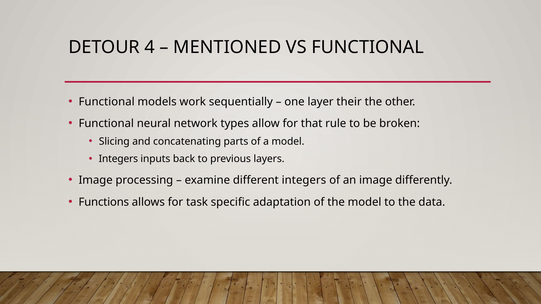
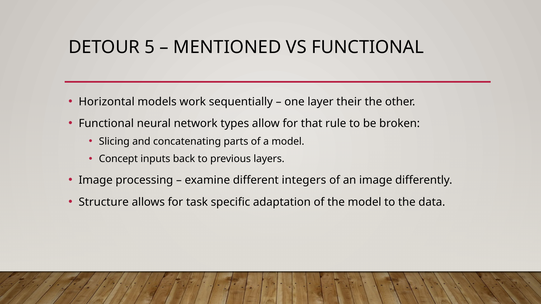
4: 4 -> 5
Functional at (107, 102): Functional -> Horizontal
Integers at (118, 159): Integers -> Concept
Functions: Functions -> Structure
